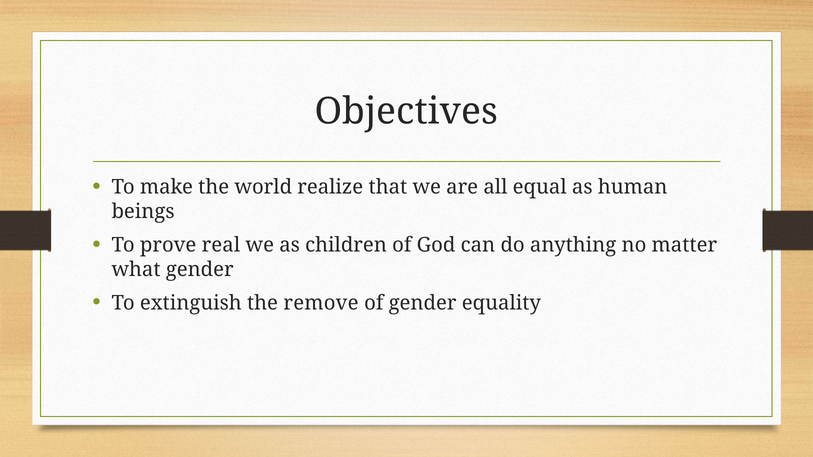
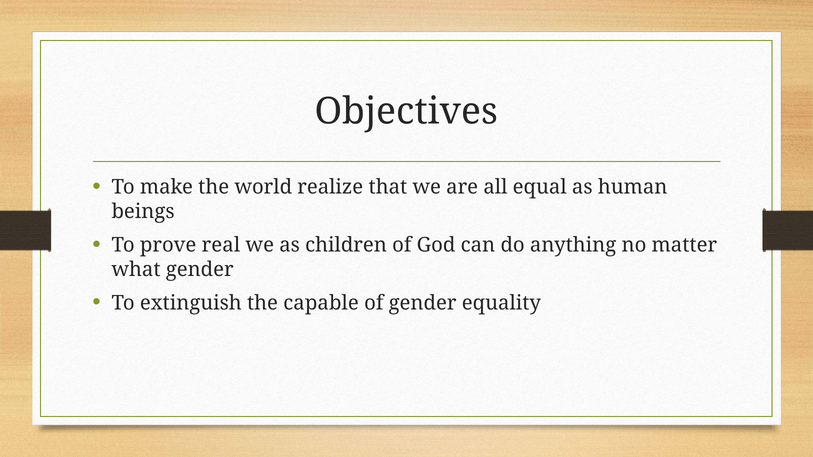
remove: remove -> capable
